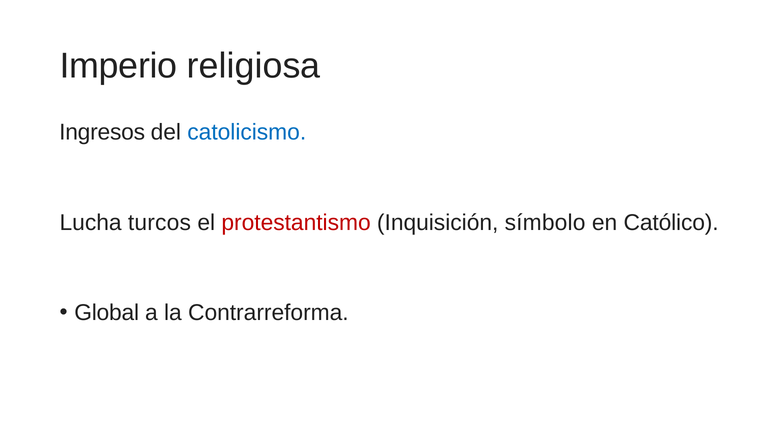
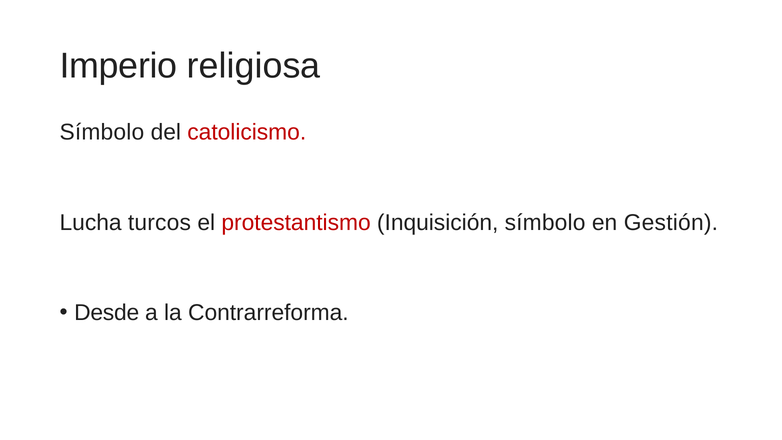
Ingresos at (102, 132): Ingresos -> Símbolo
catolicismo colour: blue -> red
Católico: Católico -> Gestión
Global: Global -> Desde
